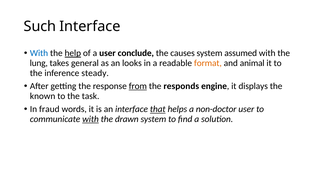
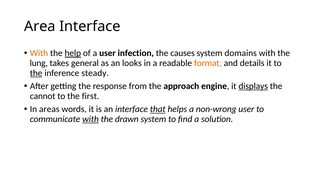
Such: Such -> Area
With at (39, 53) colour: blue -> orange
conclude: conclude -> infection
assumed: assumed -> domains
animal: animal -> details
the at (36, 73) underline: none -> present
from underline: present -> none
responds: responds -> approach
displays underline: none -> present
known: known -> cannot
task: task -> first
fraud: fraud -> areas
non-doctor: non-doctor -> non-wrong
